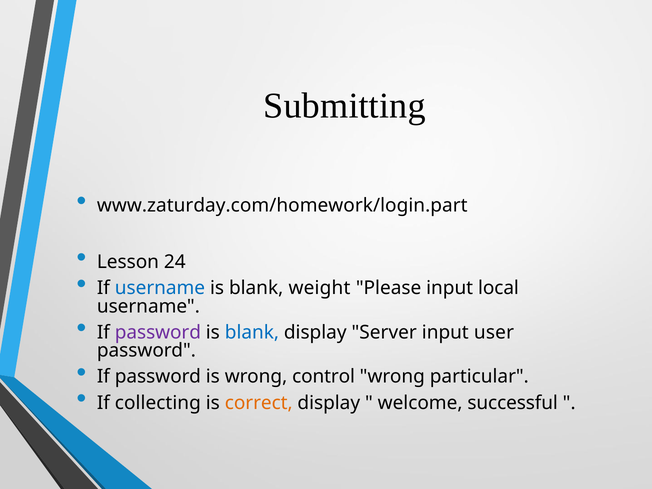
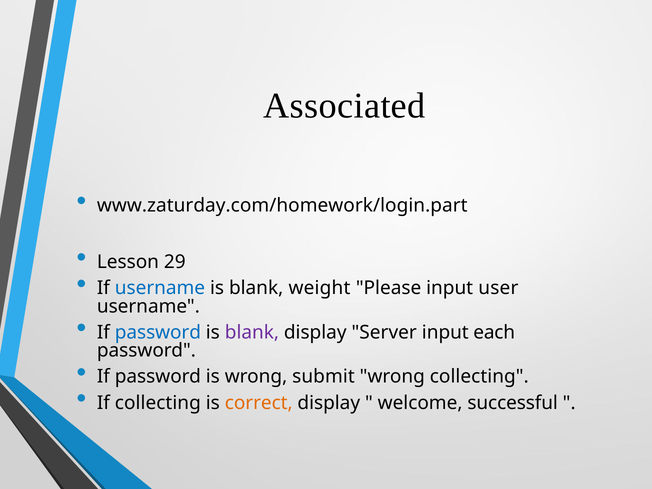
Submitting: Submitting -> Associated
24: 24 -> 29
local: local -> user
password at (158, 332) colour: purple -> blue
blank at (252, 332) colour: blue -> purple
user: user -> each
control: control -> submit
wrong particular: particular -> collecting
